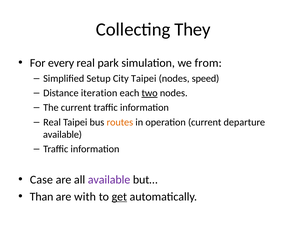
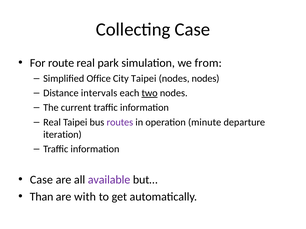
Collecting They: They -> Case
every: every -> route
Setup: Setup -> Office
nodes speed: speed -> nodes
iteration: iteration -> intervals
routes colour: orange -> purple
operation current: current -> minute
available at (62, 135): available -> iteration
get underline: present -> none
